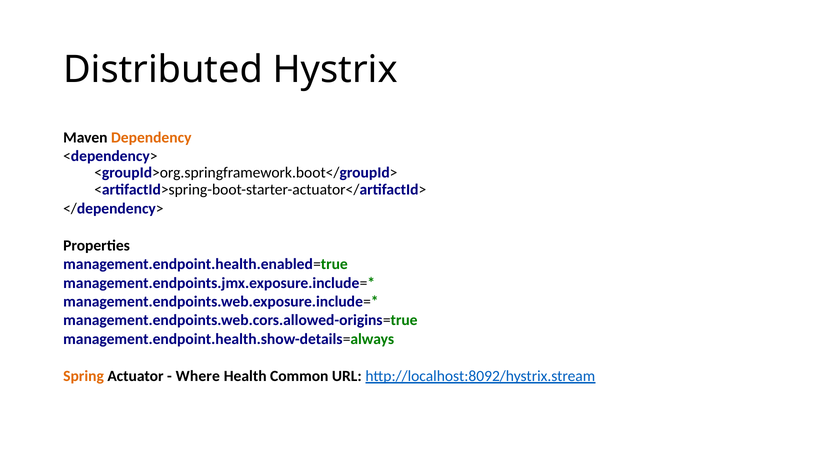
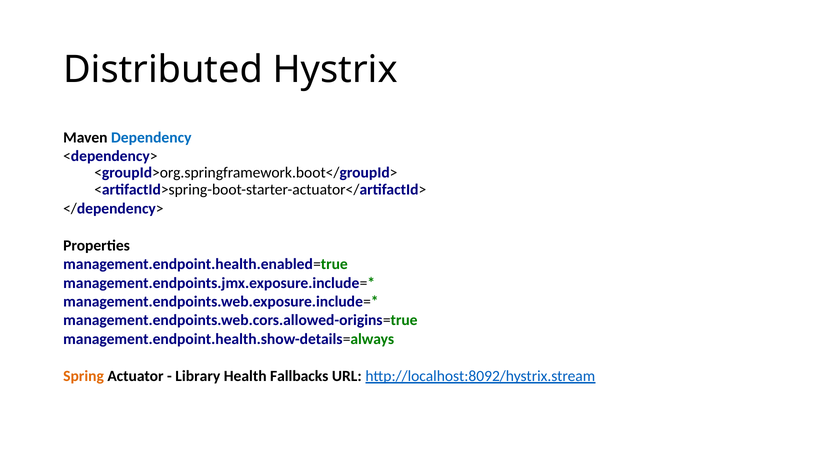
Dependency colour: orange -> blue
Where: Where -> Library
Common: Common -> Fallbacks
